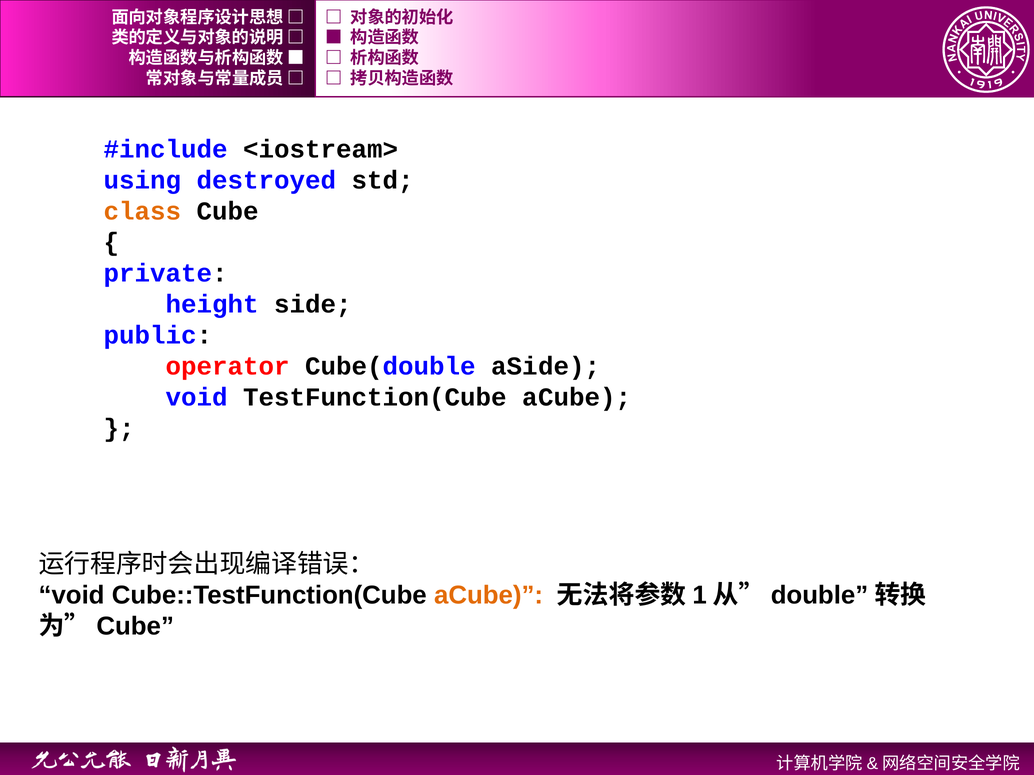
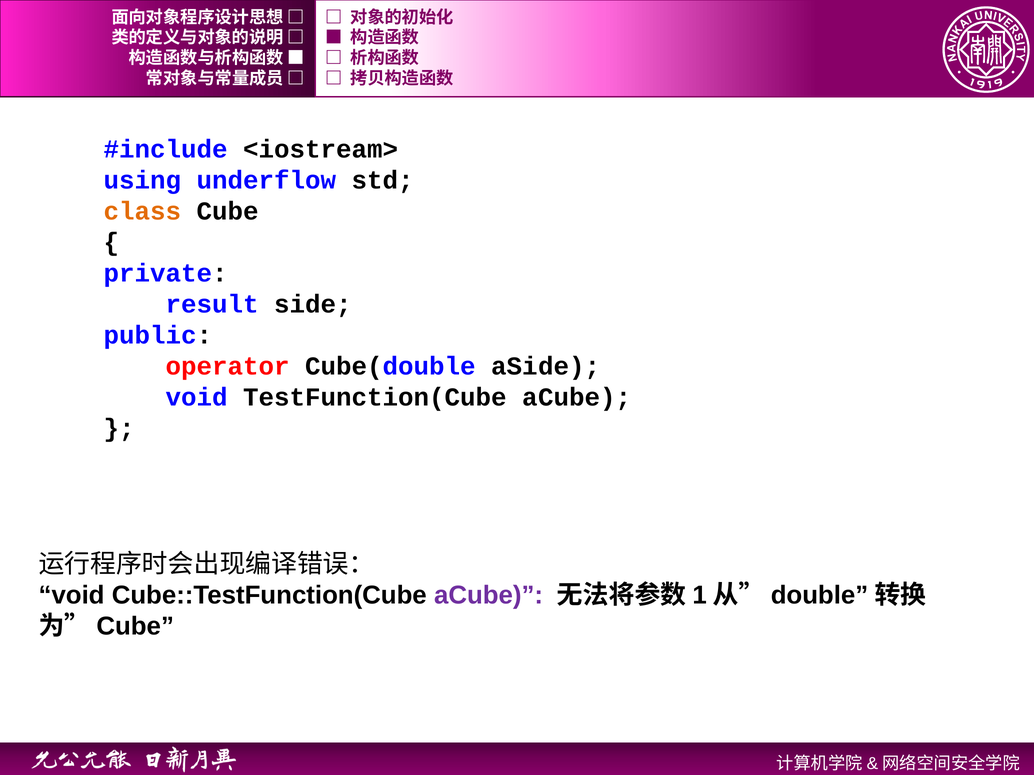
destroyed: destroyed -> underflow
height: height -> result
aCube at (489, 596) colour: orange -> purple
